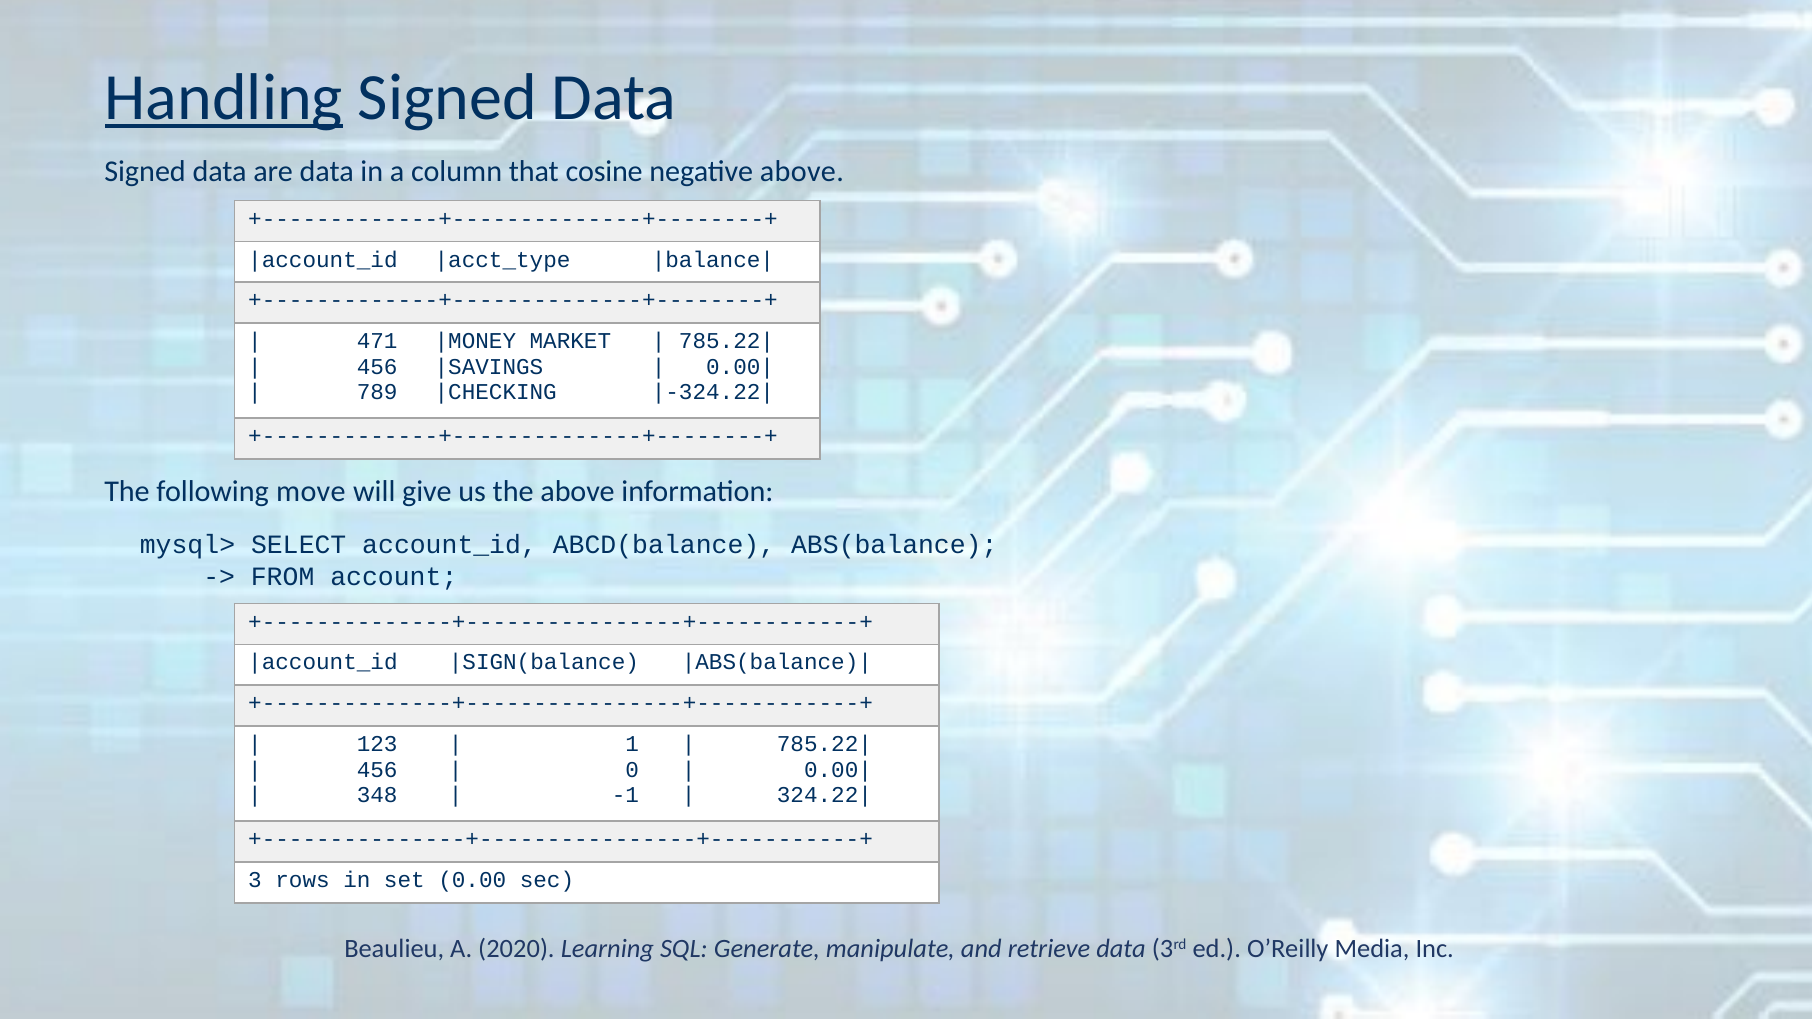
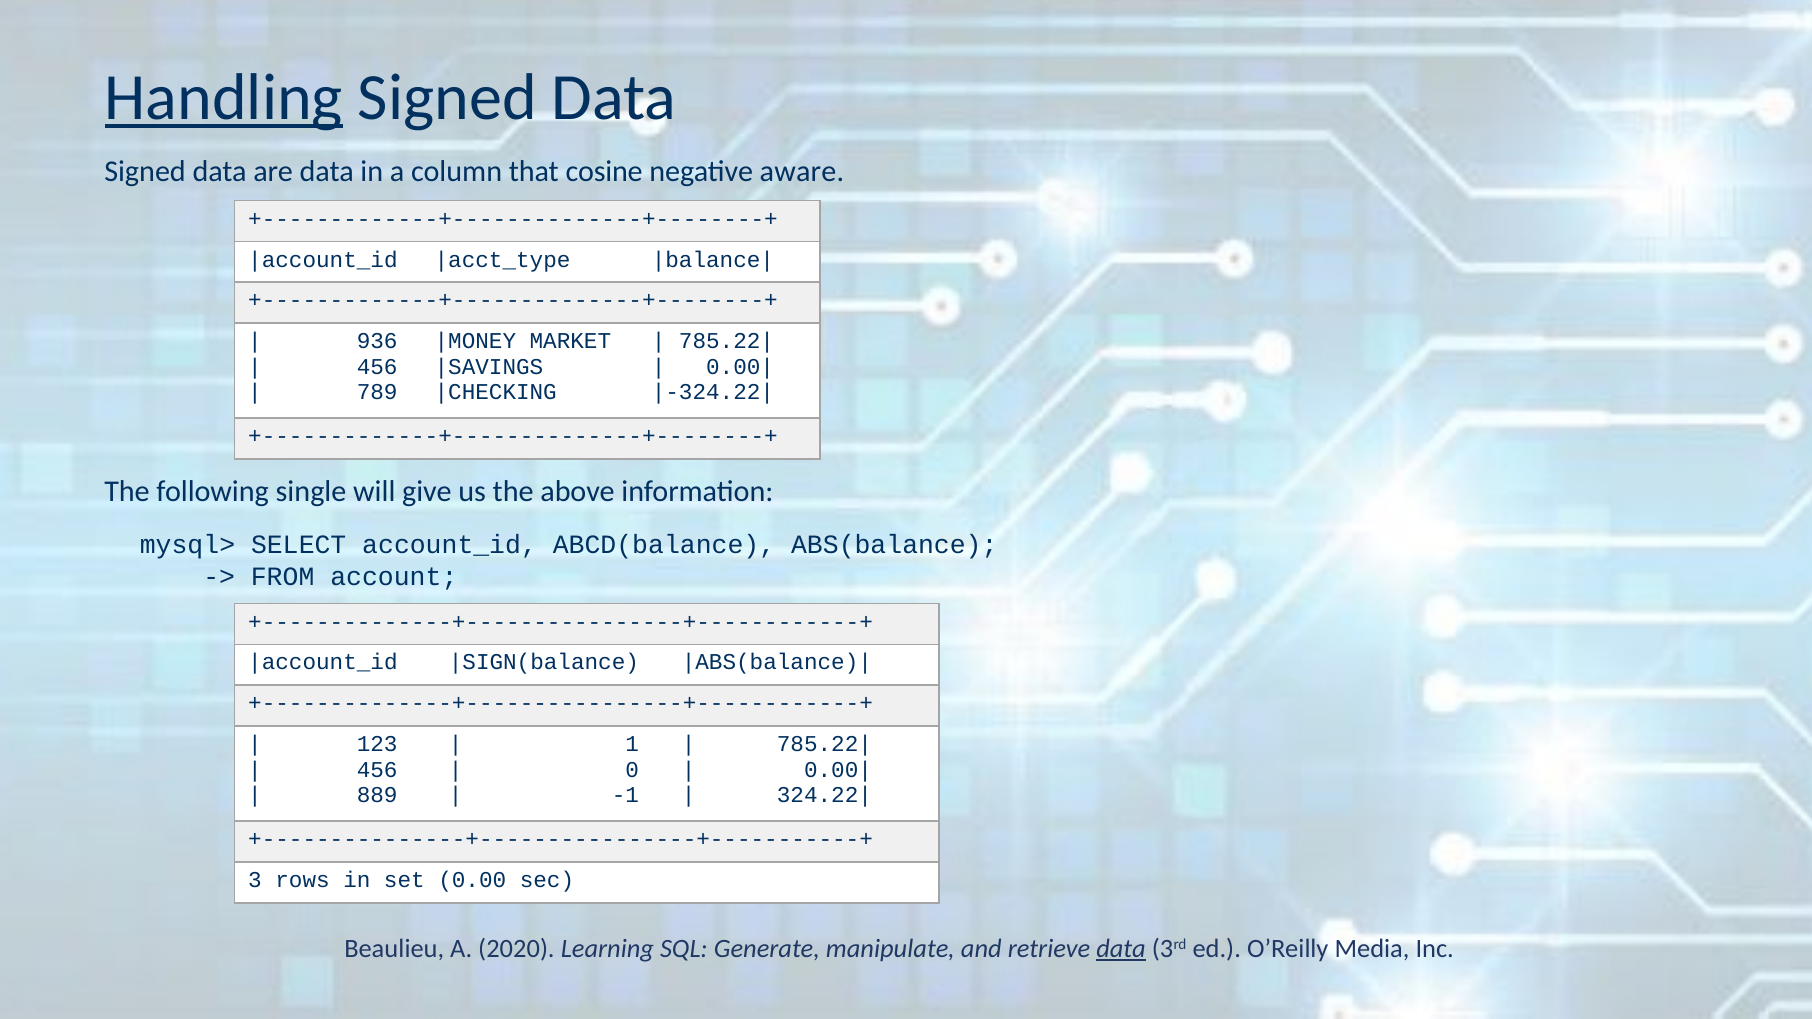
negative above: above -> aware
471: 471 -> 936
move: move -> single
348: 348 -> 889
data at (1121, 949) underline: none -> present
